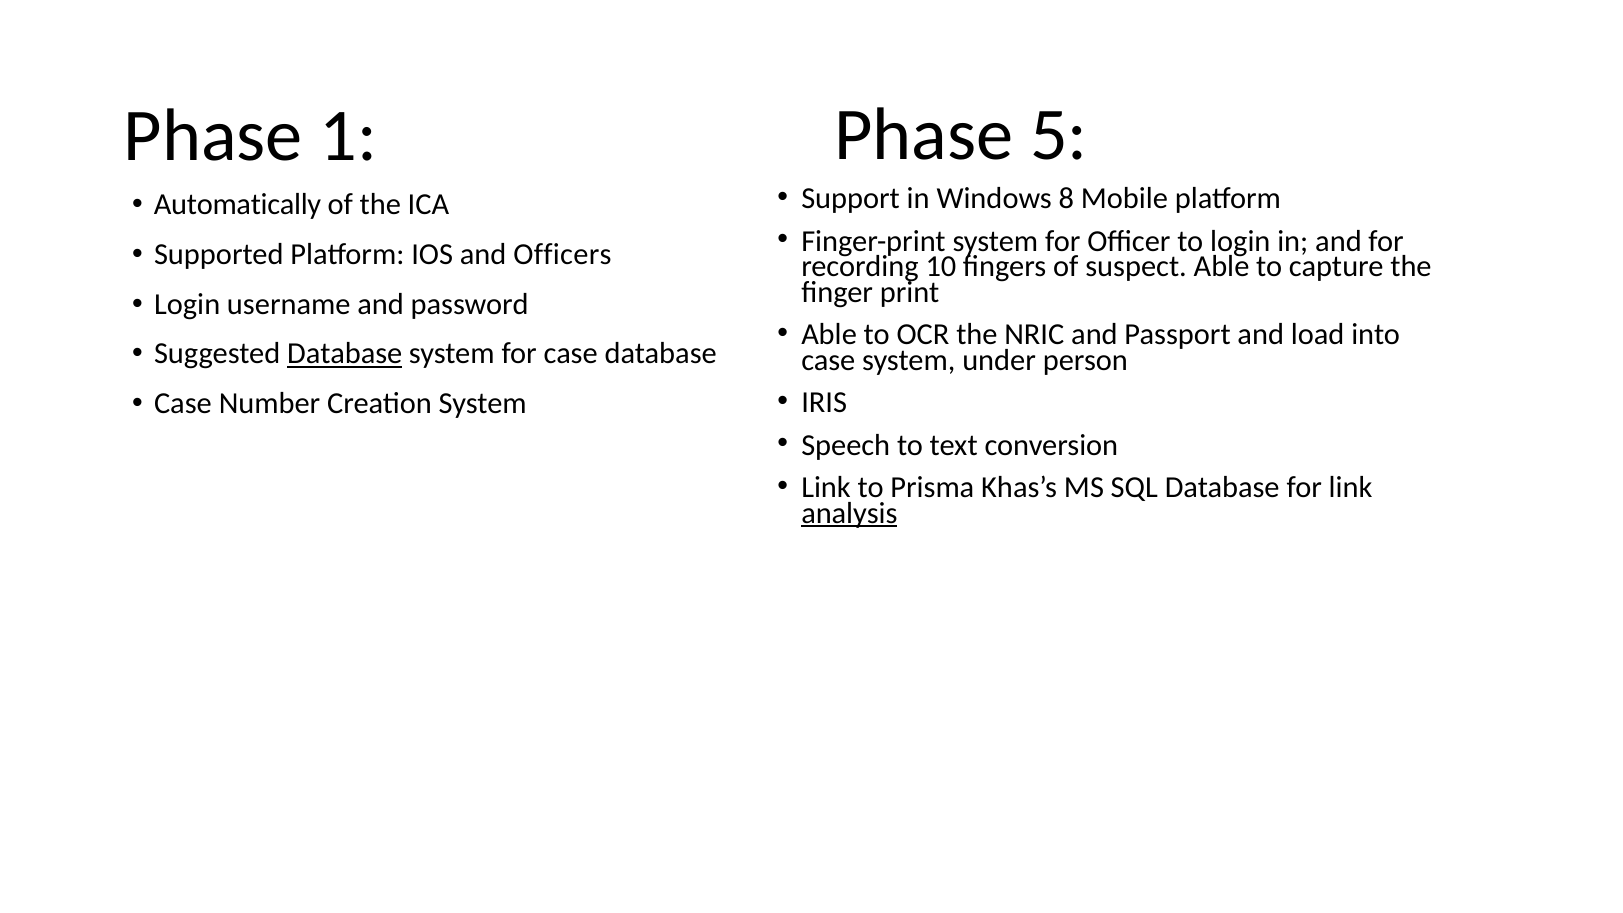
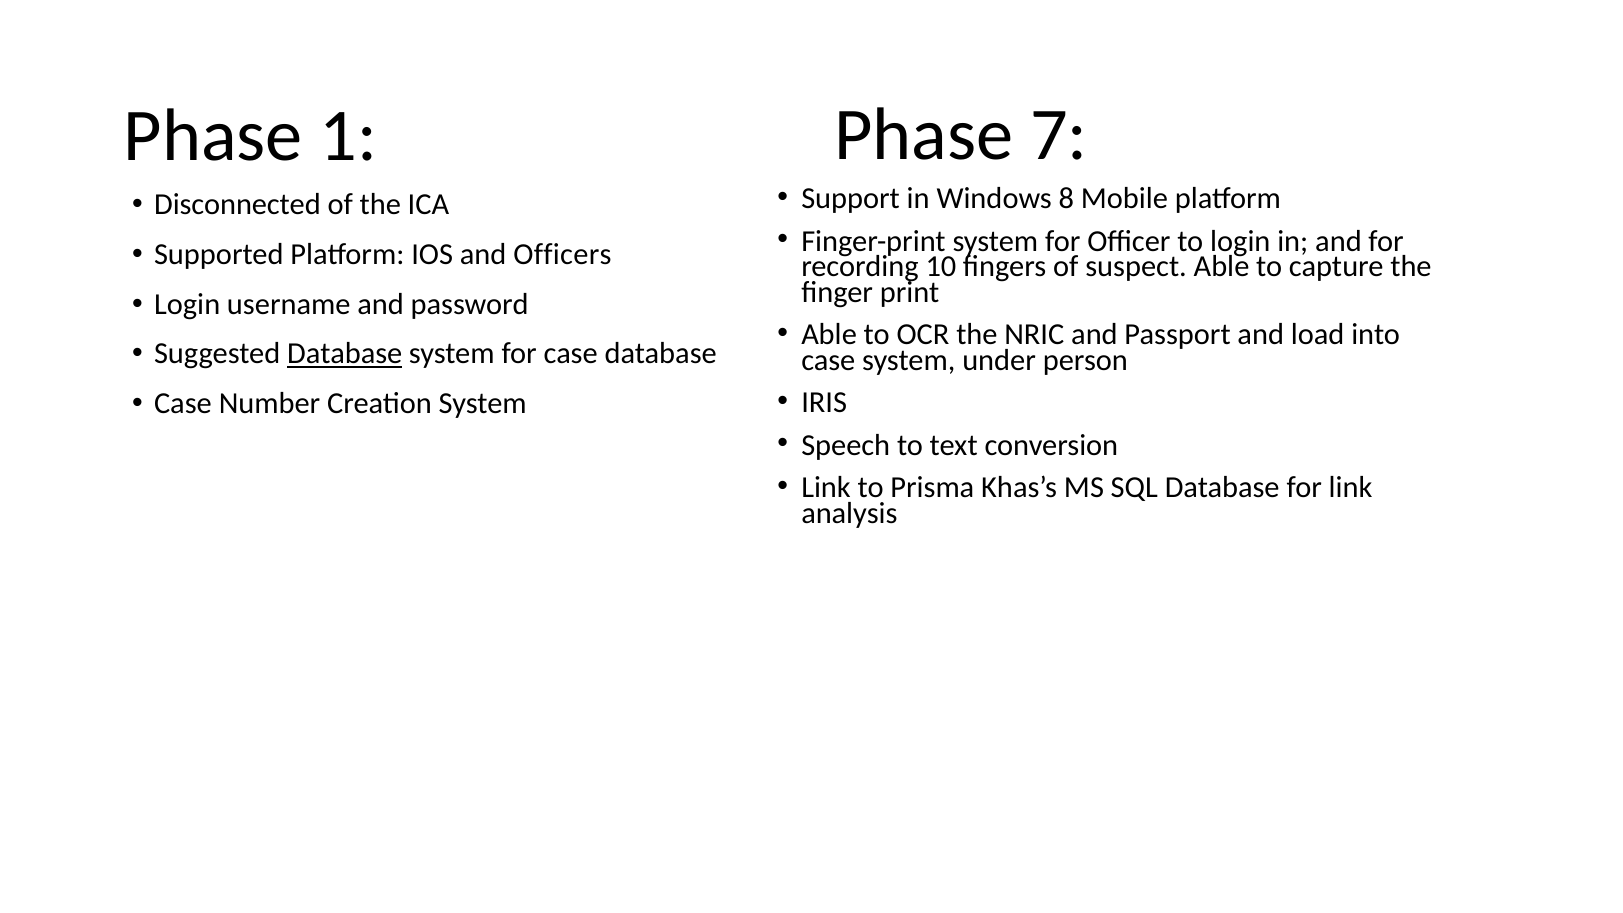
5: 5 -> 7
Automatically: Automatically -> Disconnected
analysis underline: present -> none
